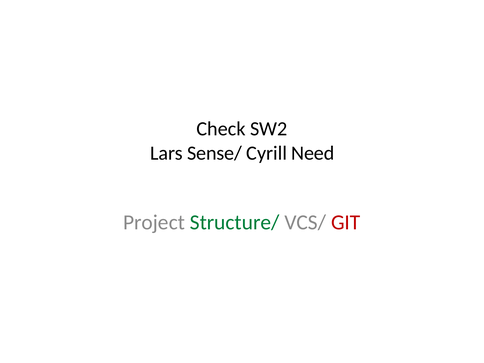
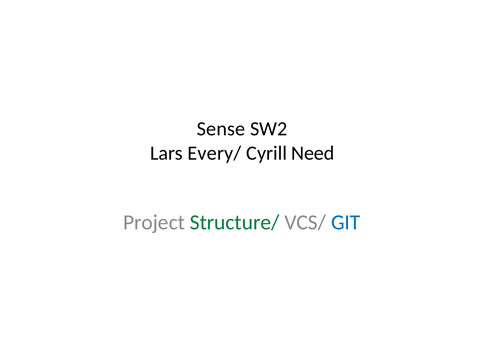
Check: Check -> Sense
Sense/: Sense/ -> Every/
GIT colour: red -> blue
